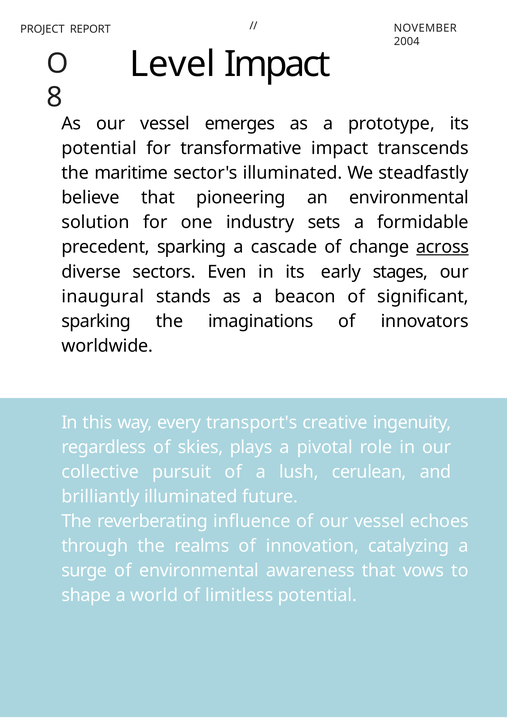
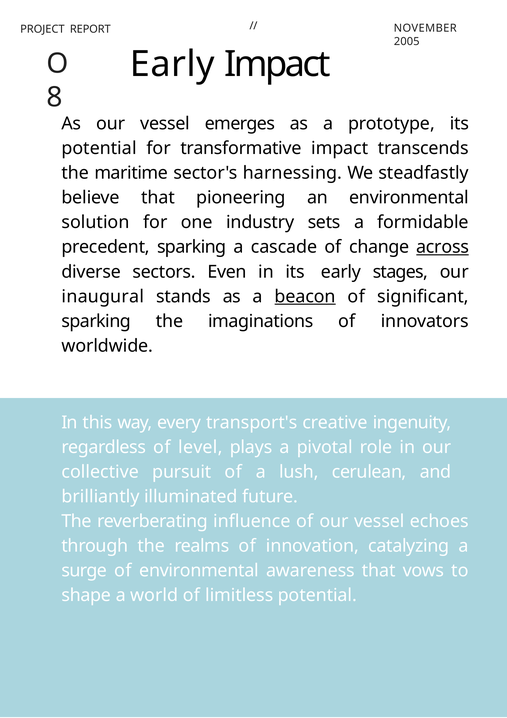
2004: 2004 -> 2005
Level at (173, 64): Level -> Early
sector's illuminated: illuminated -> harnessing
beacon underline: none -> present
skies: skies -> level
